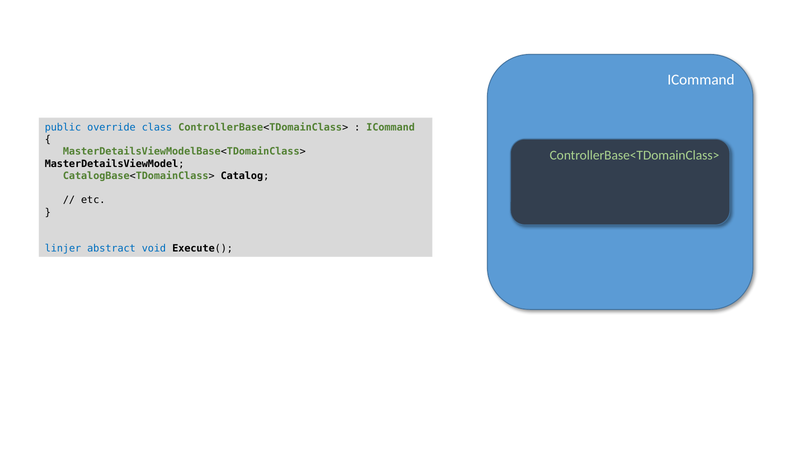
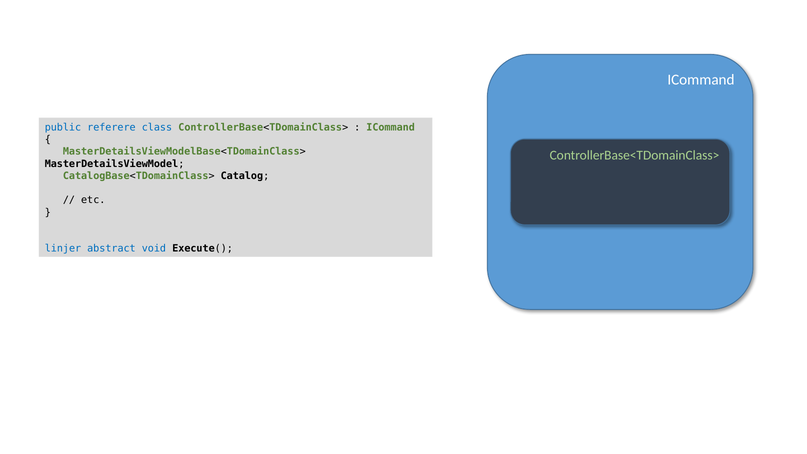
override: override -> referere
